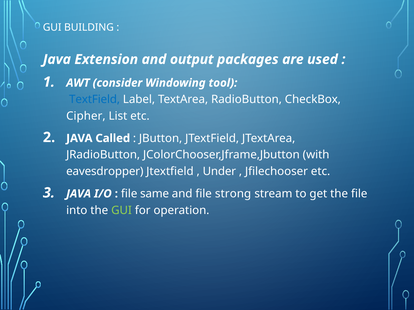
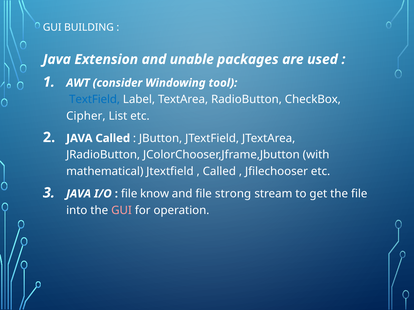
output: output -> unable
eavesdropper: eavesdropper -> mathematical
Under at (219, 172): Under -> Called
same: same -> know
GUI at (122, 211) colour: light green -> pink
